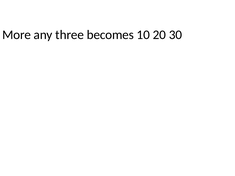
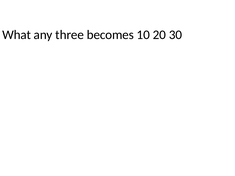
More: More -> What
